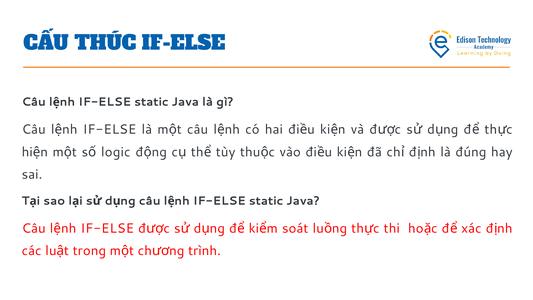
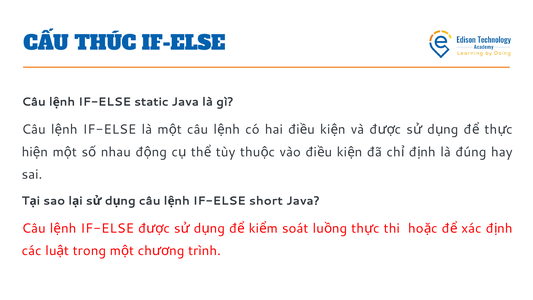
logic: logic -> nhau
static at (266, 201): static -> short
